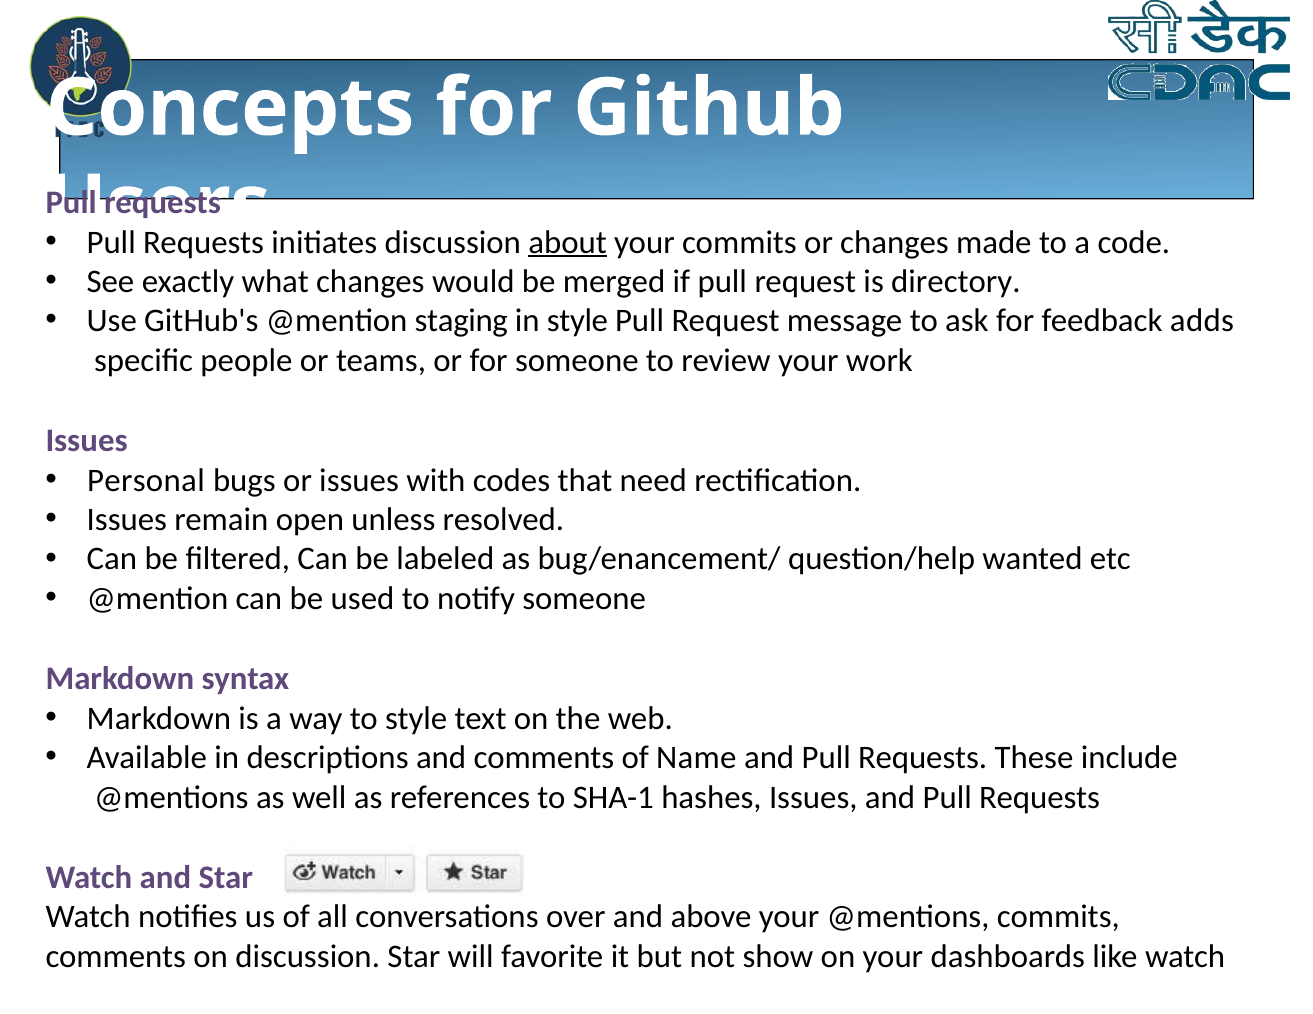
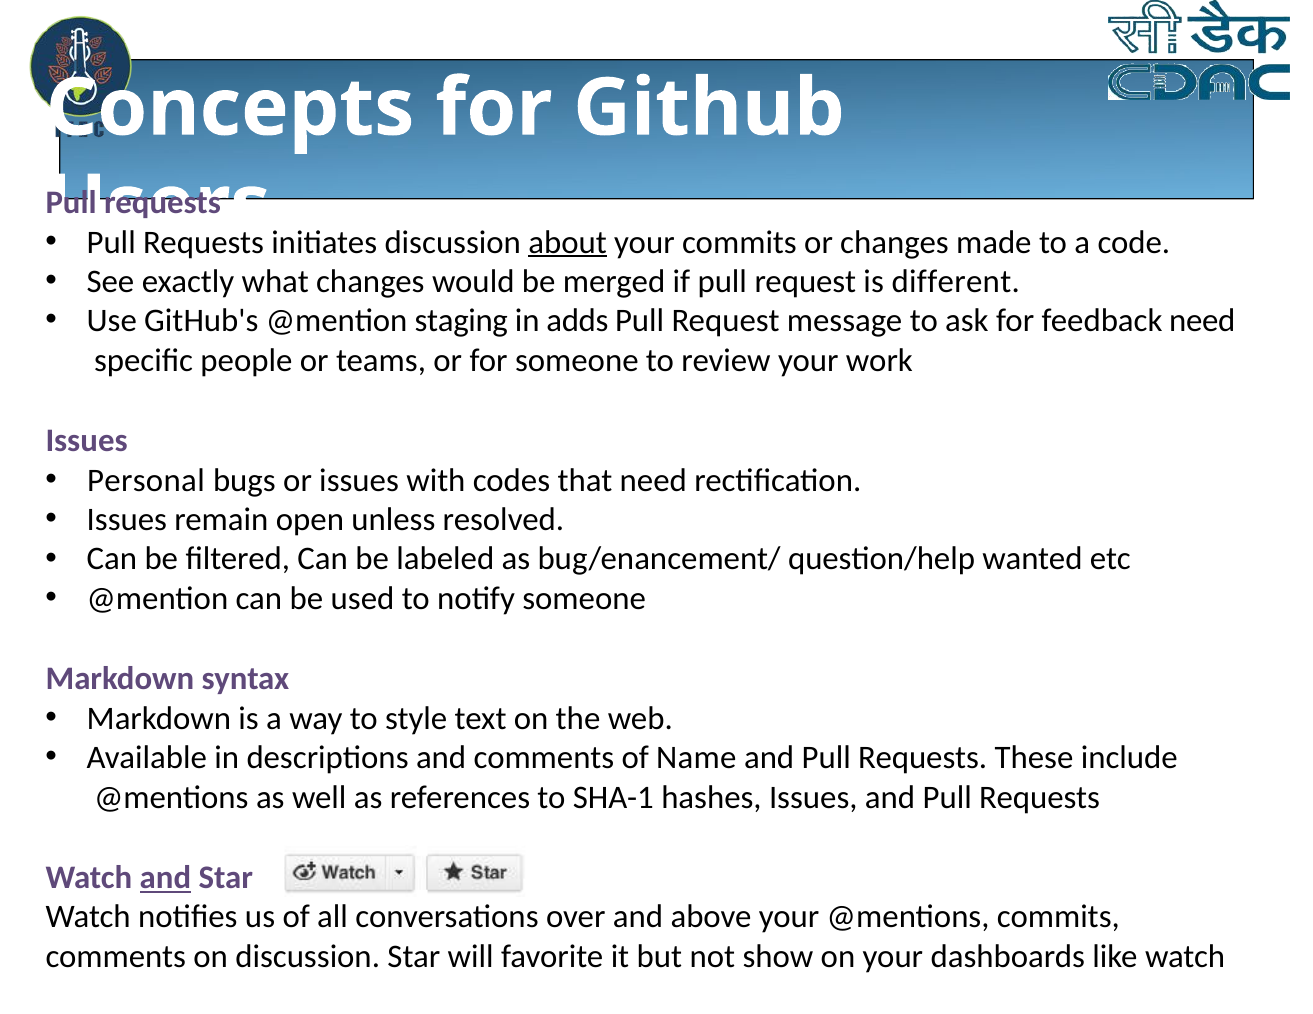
directory: directory -> different
in style: style -> adds
feedback adds: adds -> need
and at (165, 878) underline: none -> present
